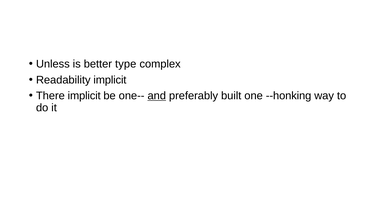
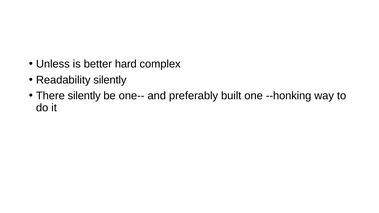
type: type -> hard
Readability implicit: implicit -> silently
There implicit: implicit -> silently
and underline: present -> none
